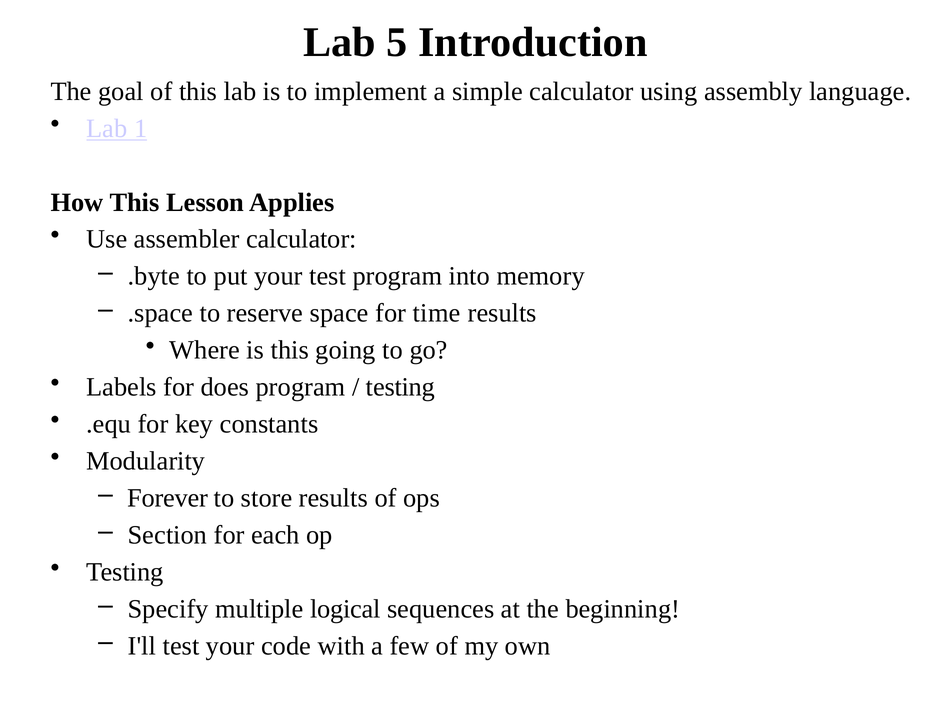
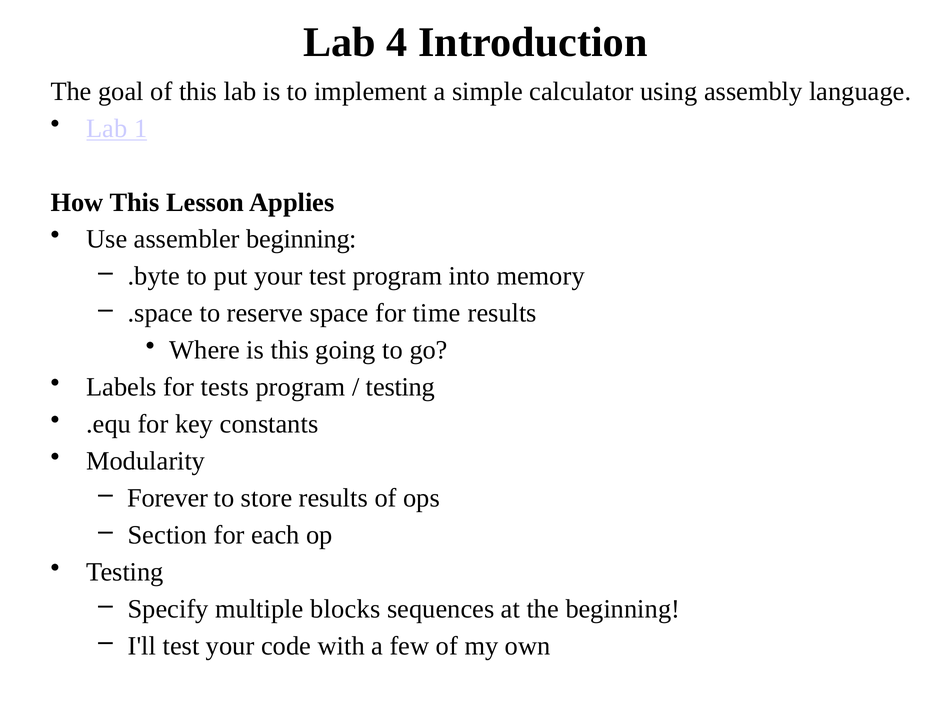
5: 5 -> 4
assembler calculator: calculator -> beginning
does: does -> tests
logical: logical -> blocks
